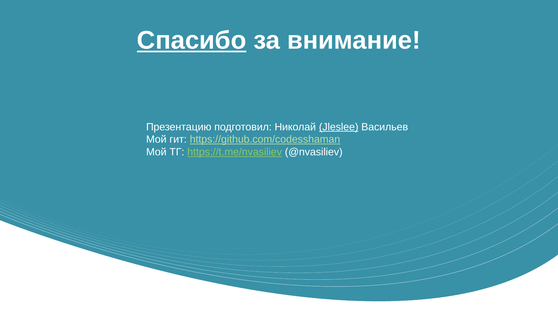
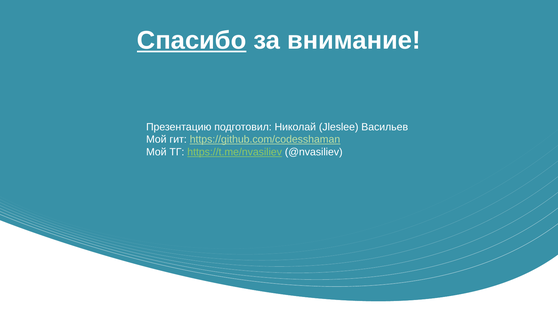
Jleslee underline: present -> none
